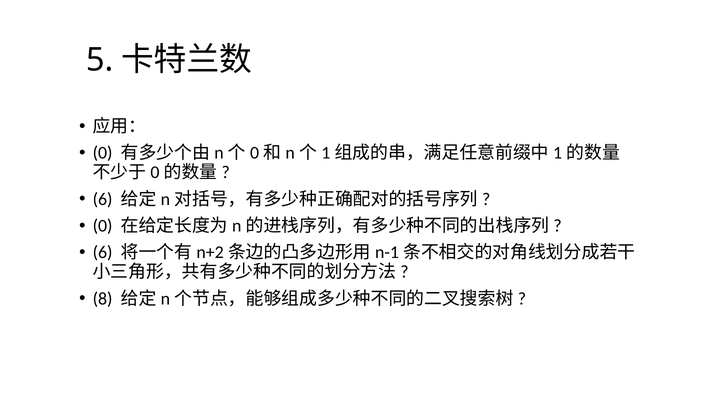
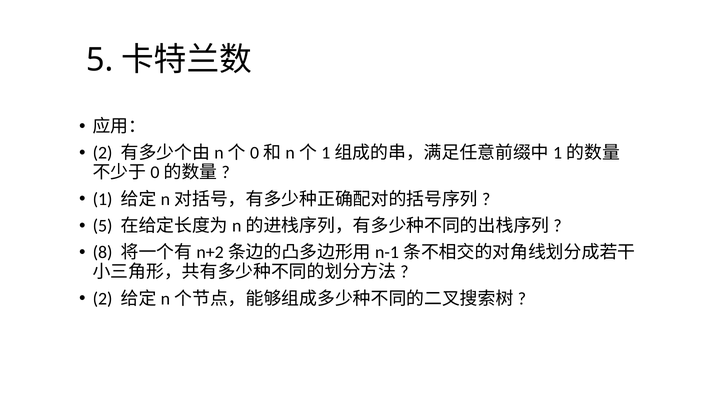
0 at (103, 153): 0 -> 2
6 at (103, 199): 6 -> 1
0 at (103, 226): 0 -> 5
6 at (103, 252): 6 -> 8
8 at (103, 298): 8 -> 2
